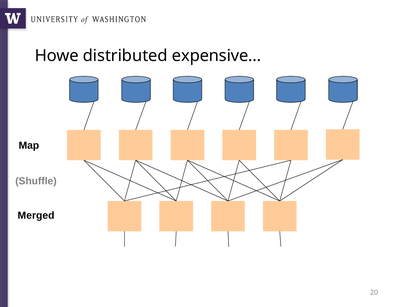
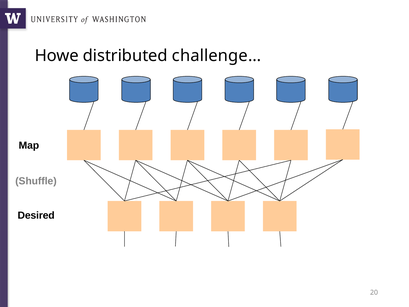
expensive…: expensive… -> challenge…
Merged: Merged -> Desired
